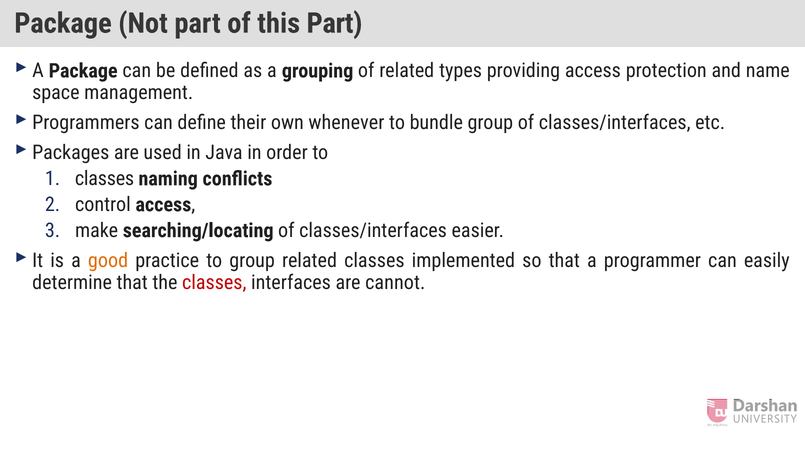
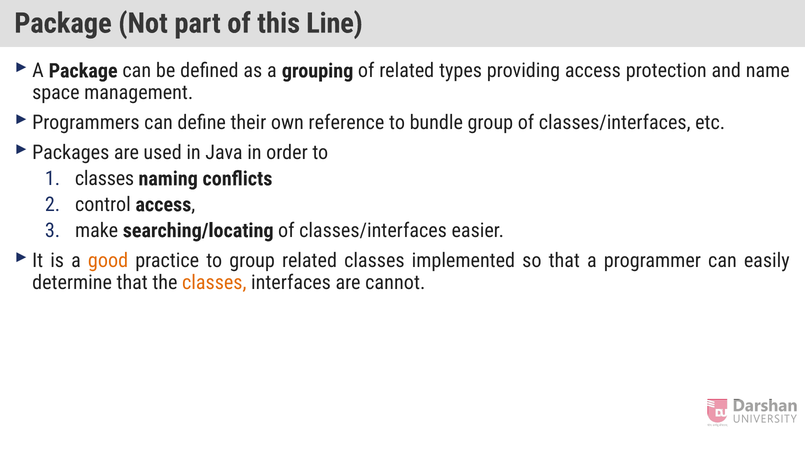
this Part: Part -> Line
whenever: whenever -> reference
classes at (214, 282) colour: red -> orange
